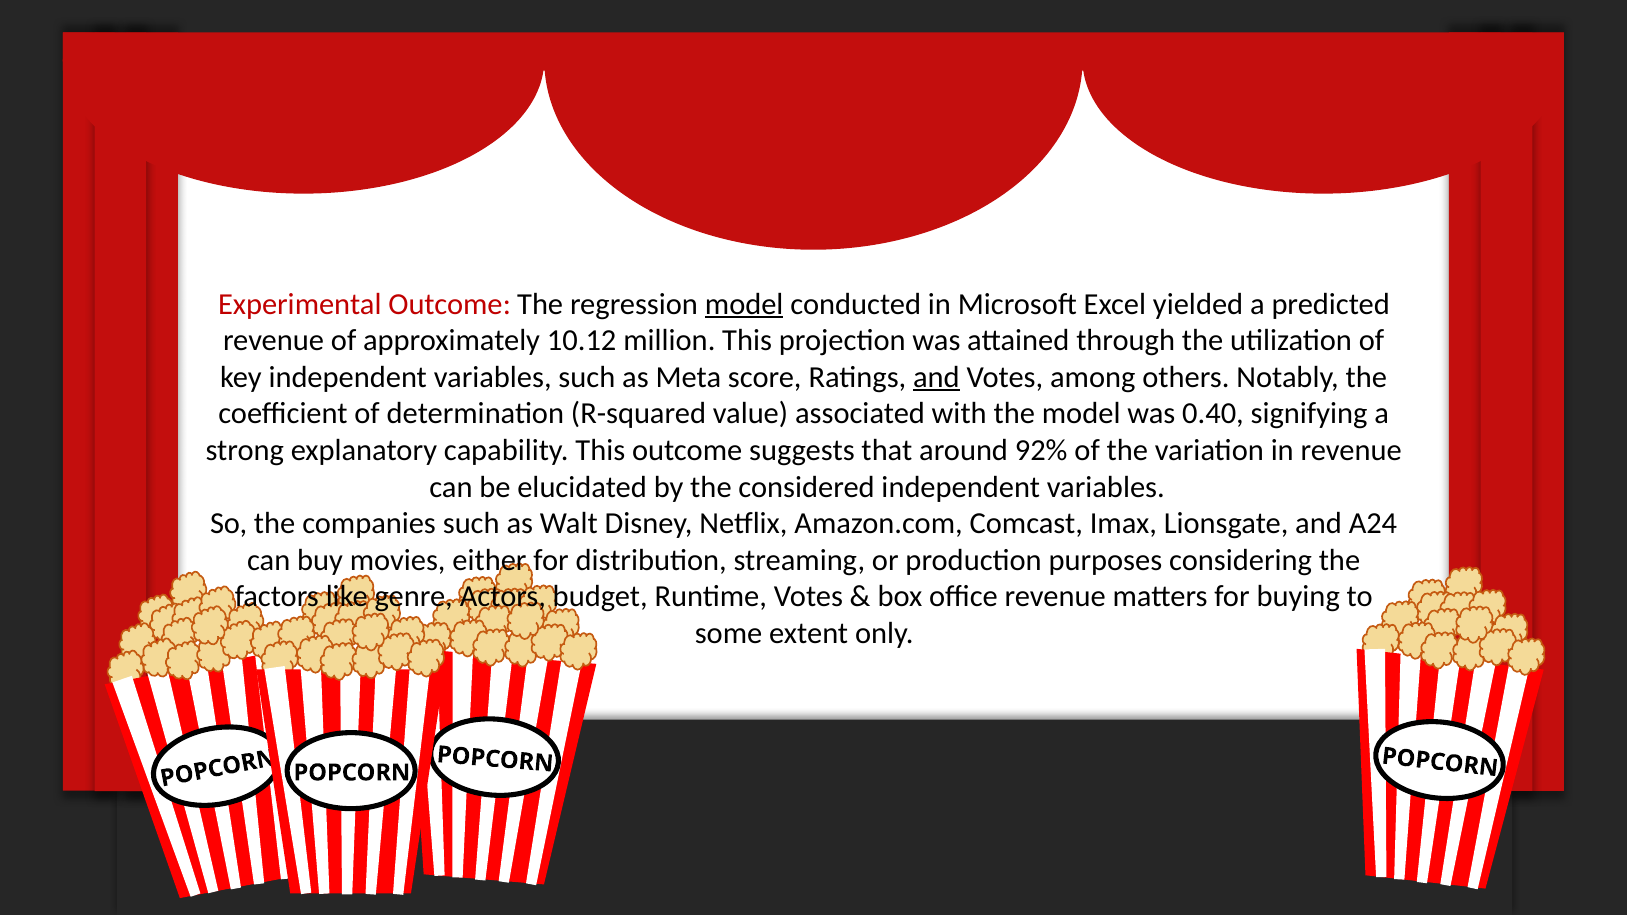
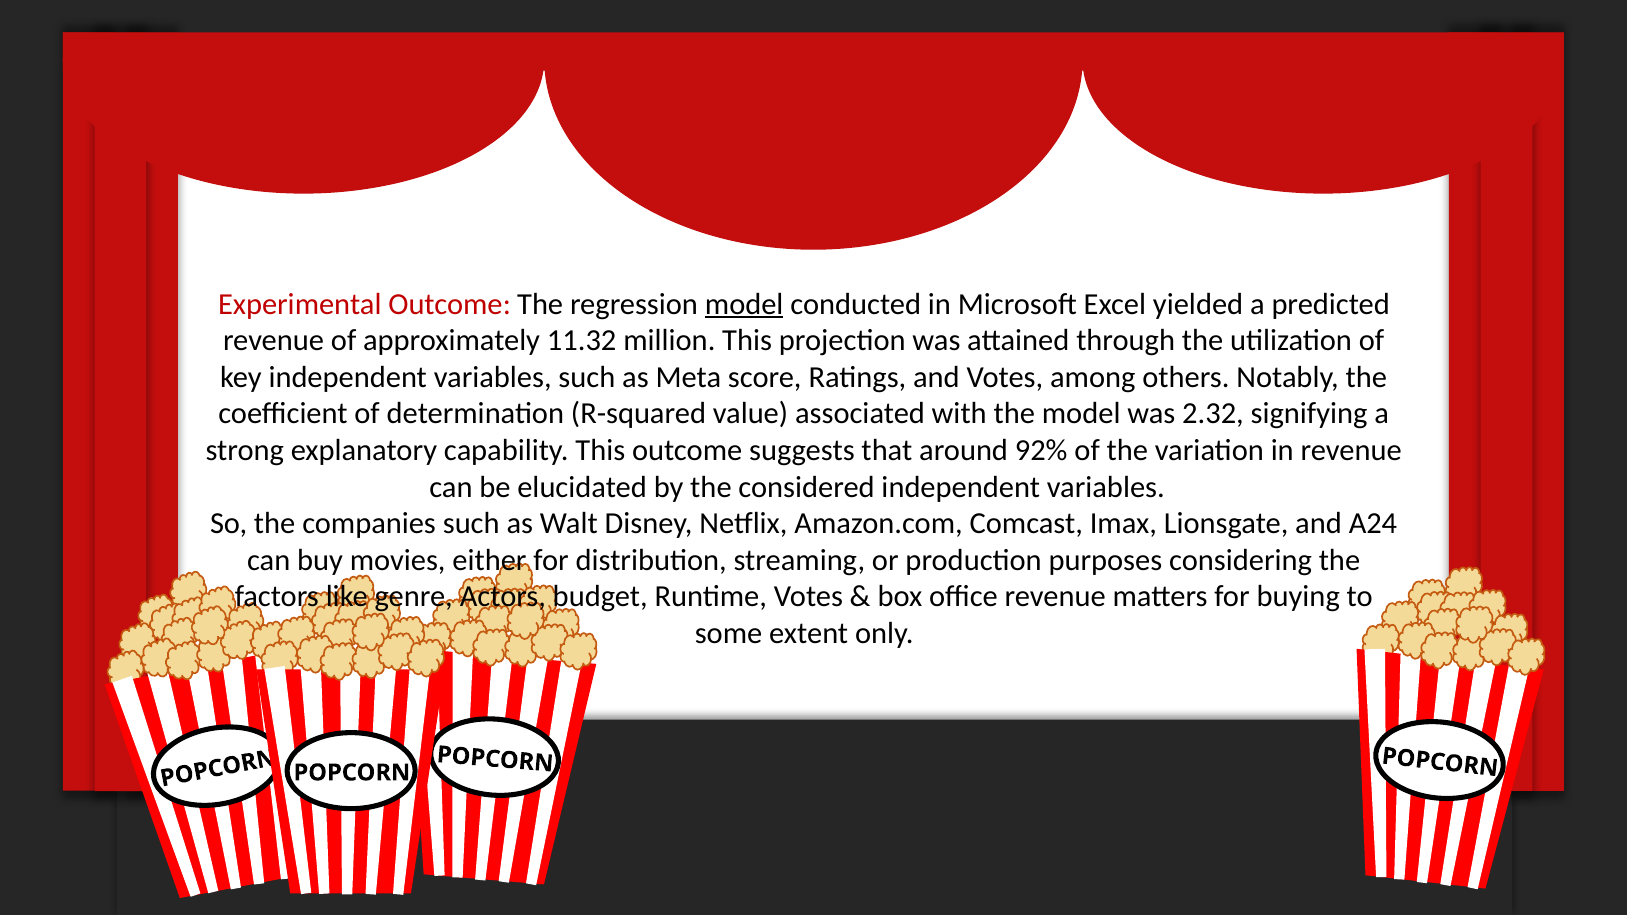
10.12: 10.12 -> 11.32
and at (936, 377) underline: present -> none
0.40: 0.40 -> 2.32
